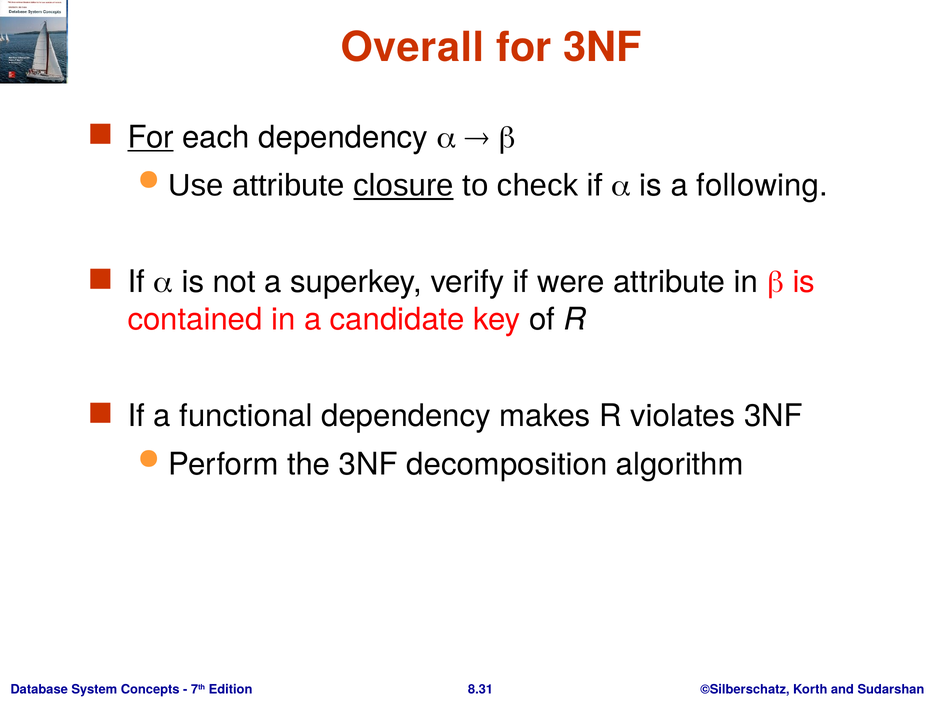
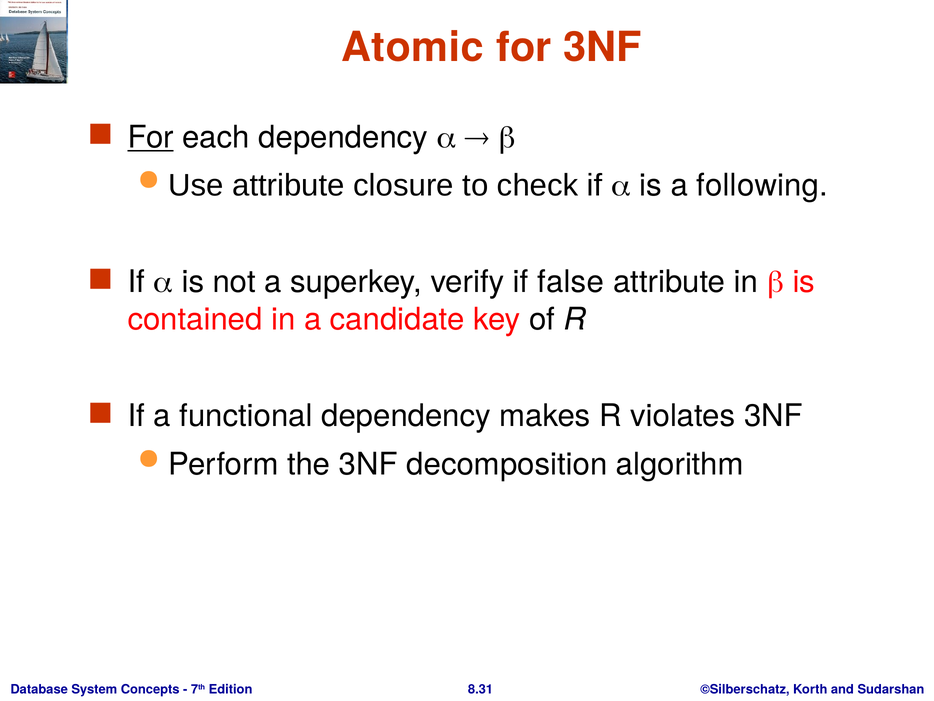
Overall: Overall -> Atomic
closure underline: present -> none
were: were -> false
